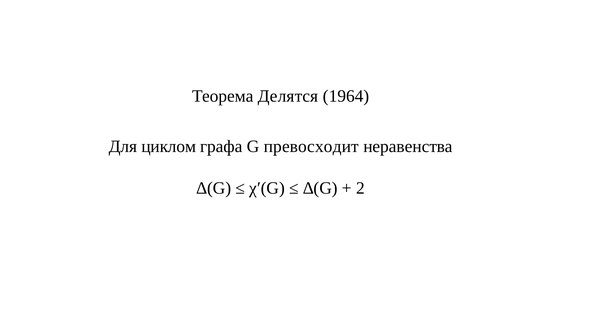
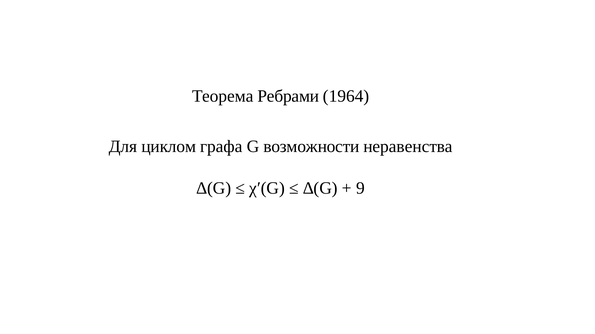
Делятся: Делятся -> Ребрами
превосходит: превосходит -> возможности
2: 2 -> 9
